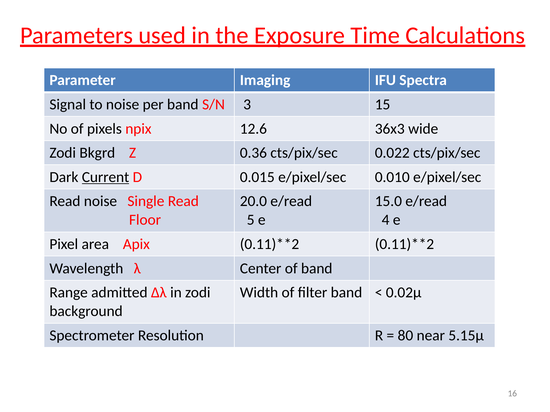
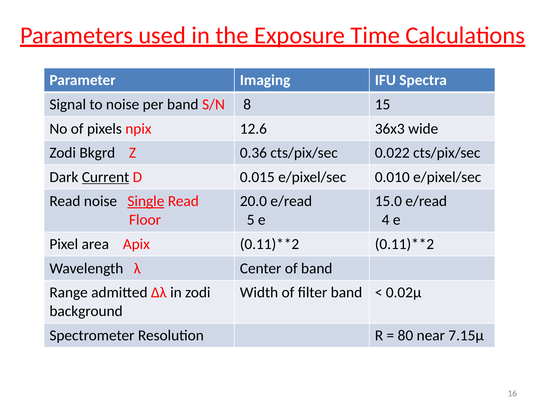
3: 3 -> 8
Single underline: none -> present
5.15μ: 5.15μ -> 7.15μ
